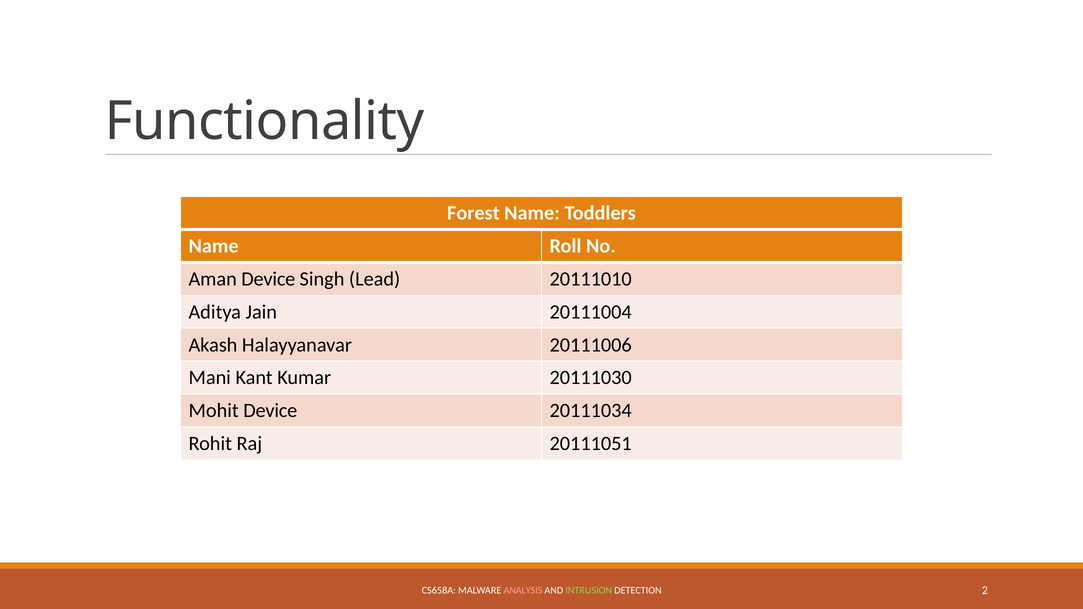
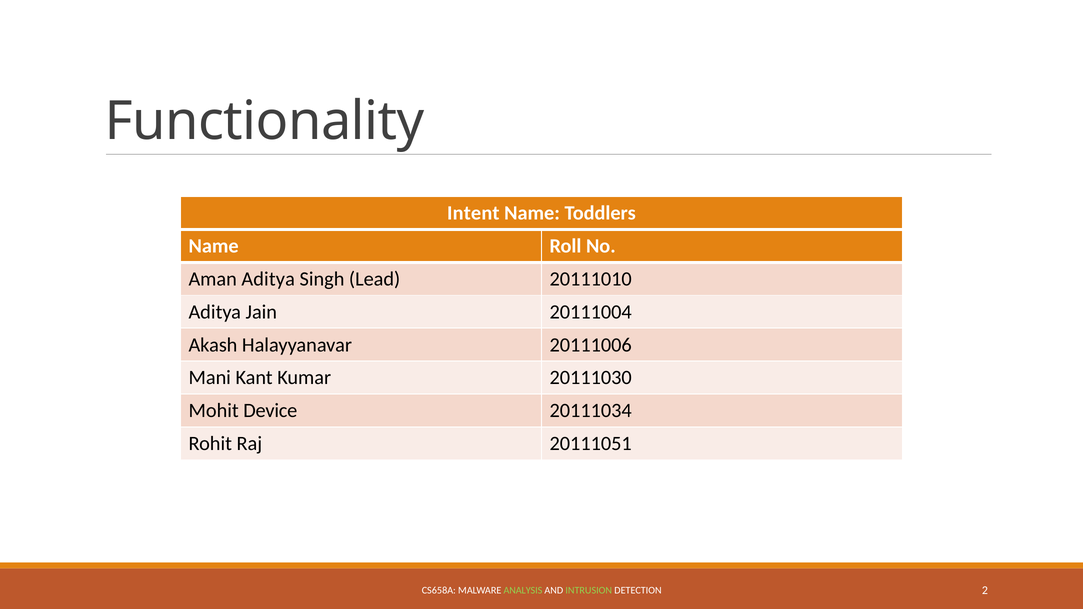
Forest: Forest -> Intent
Aman Device: Device -> Aditya
ANALYSIS colour: pink -> light green
